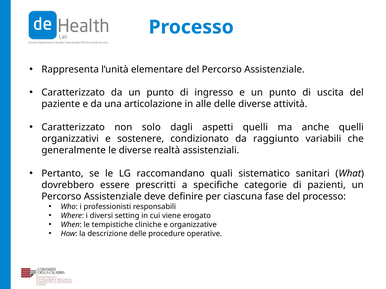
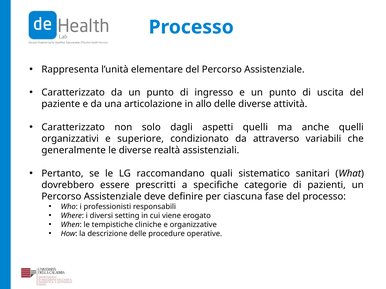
alle: alle -> allo
sostenere: sostenere -> superiore
raggiunto: raggiunto -> attraverso
